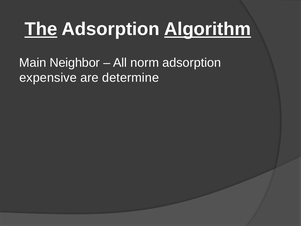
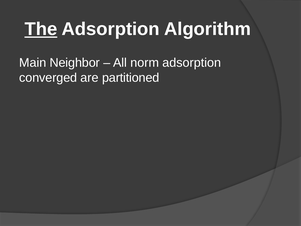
Algorithm underline: present -> none
expensive: expensive -> converged
determine: determine -> partitioned
